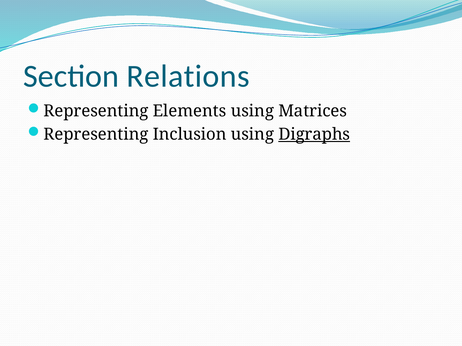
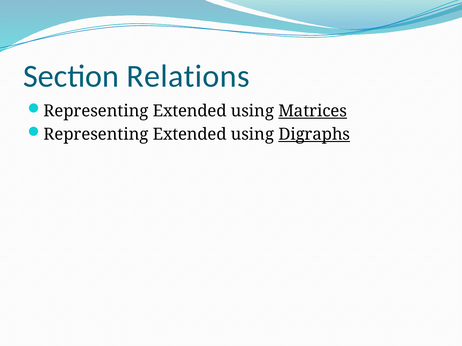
Elements at (190, 111): Elements -> Extended
Matrices underline: none -> present
Inclusion at (190, 135): Inclusion -> Extended
